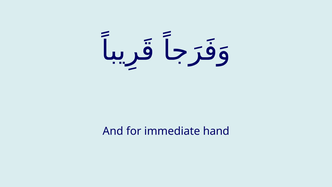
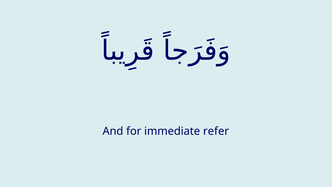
hand: hand -> refer
